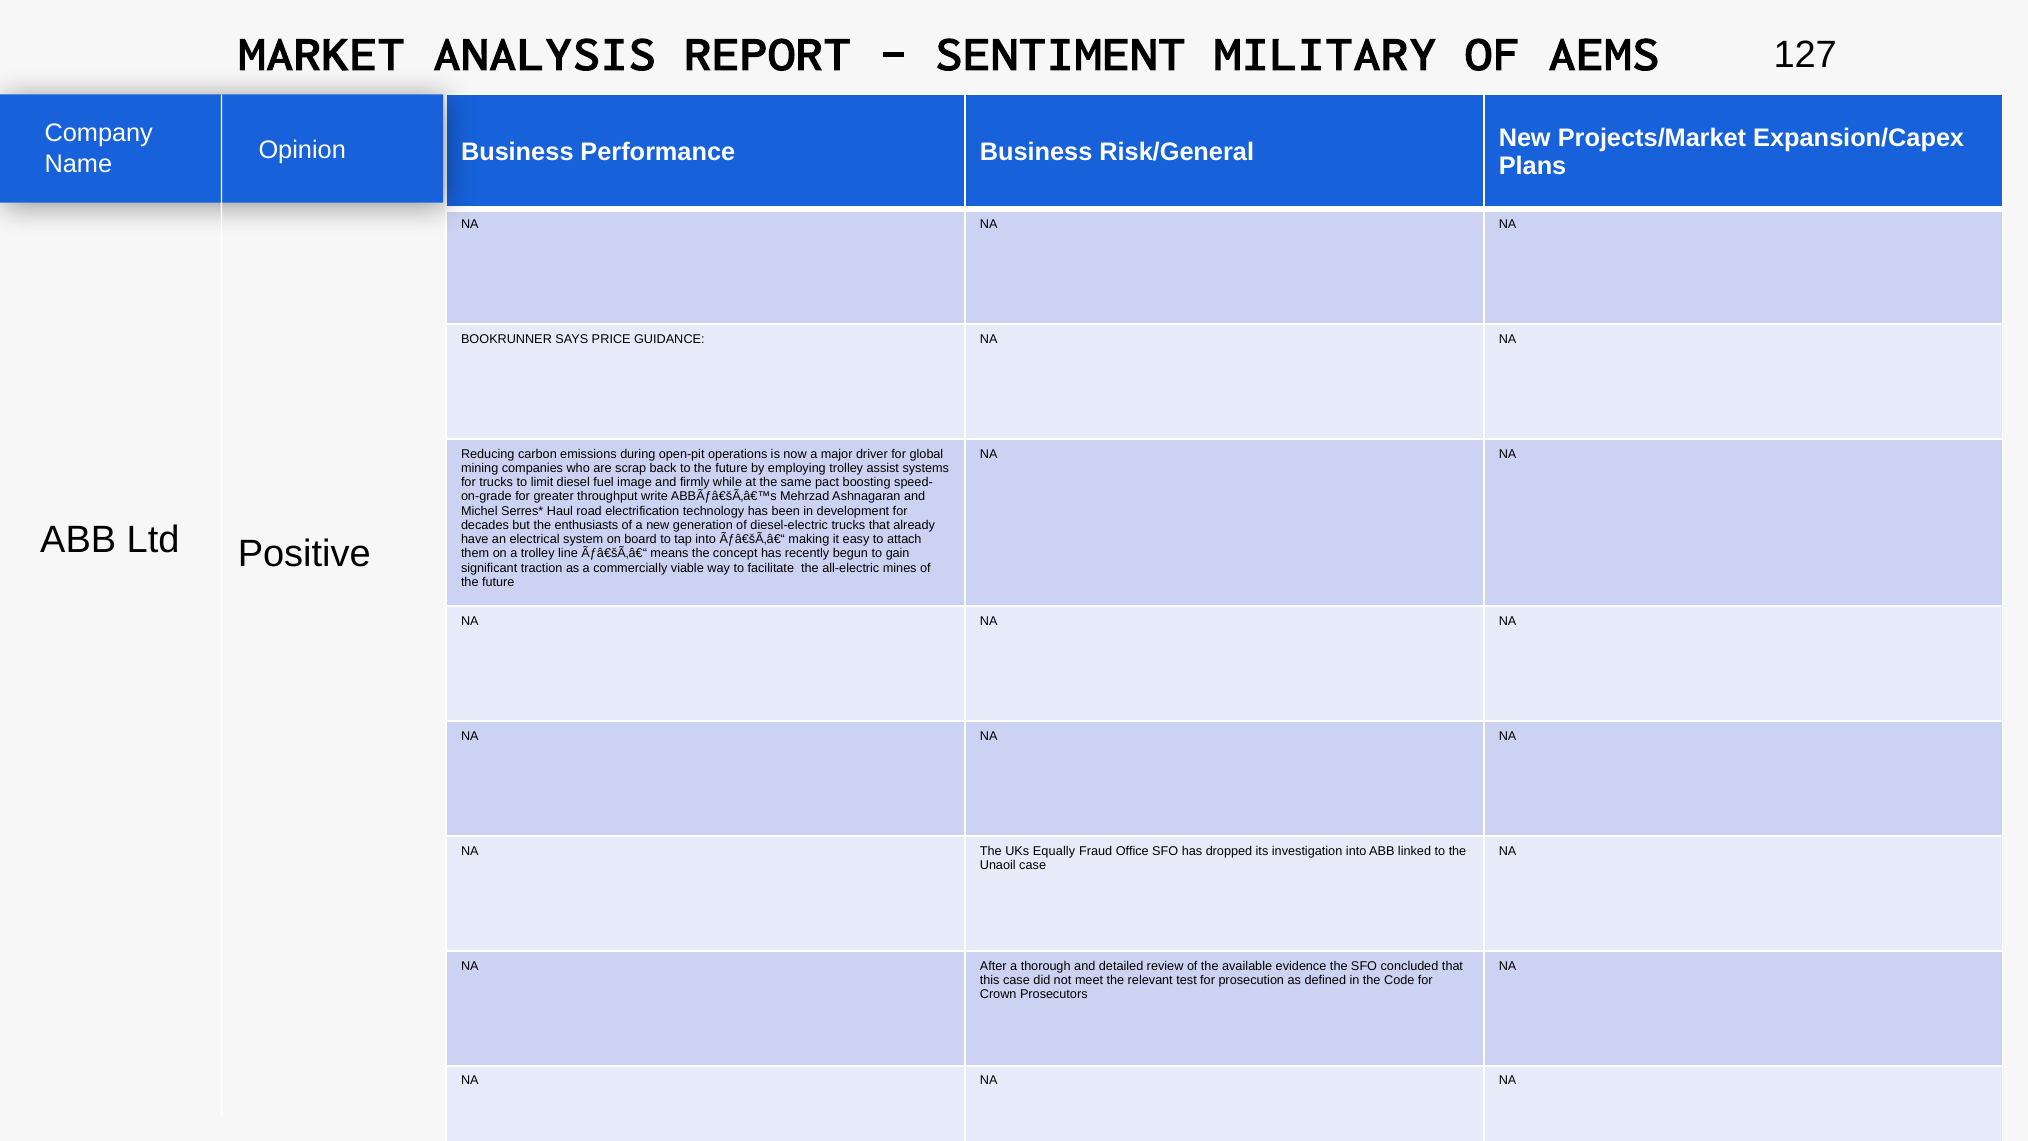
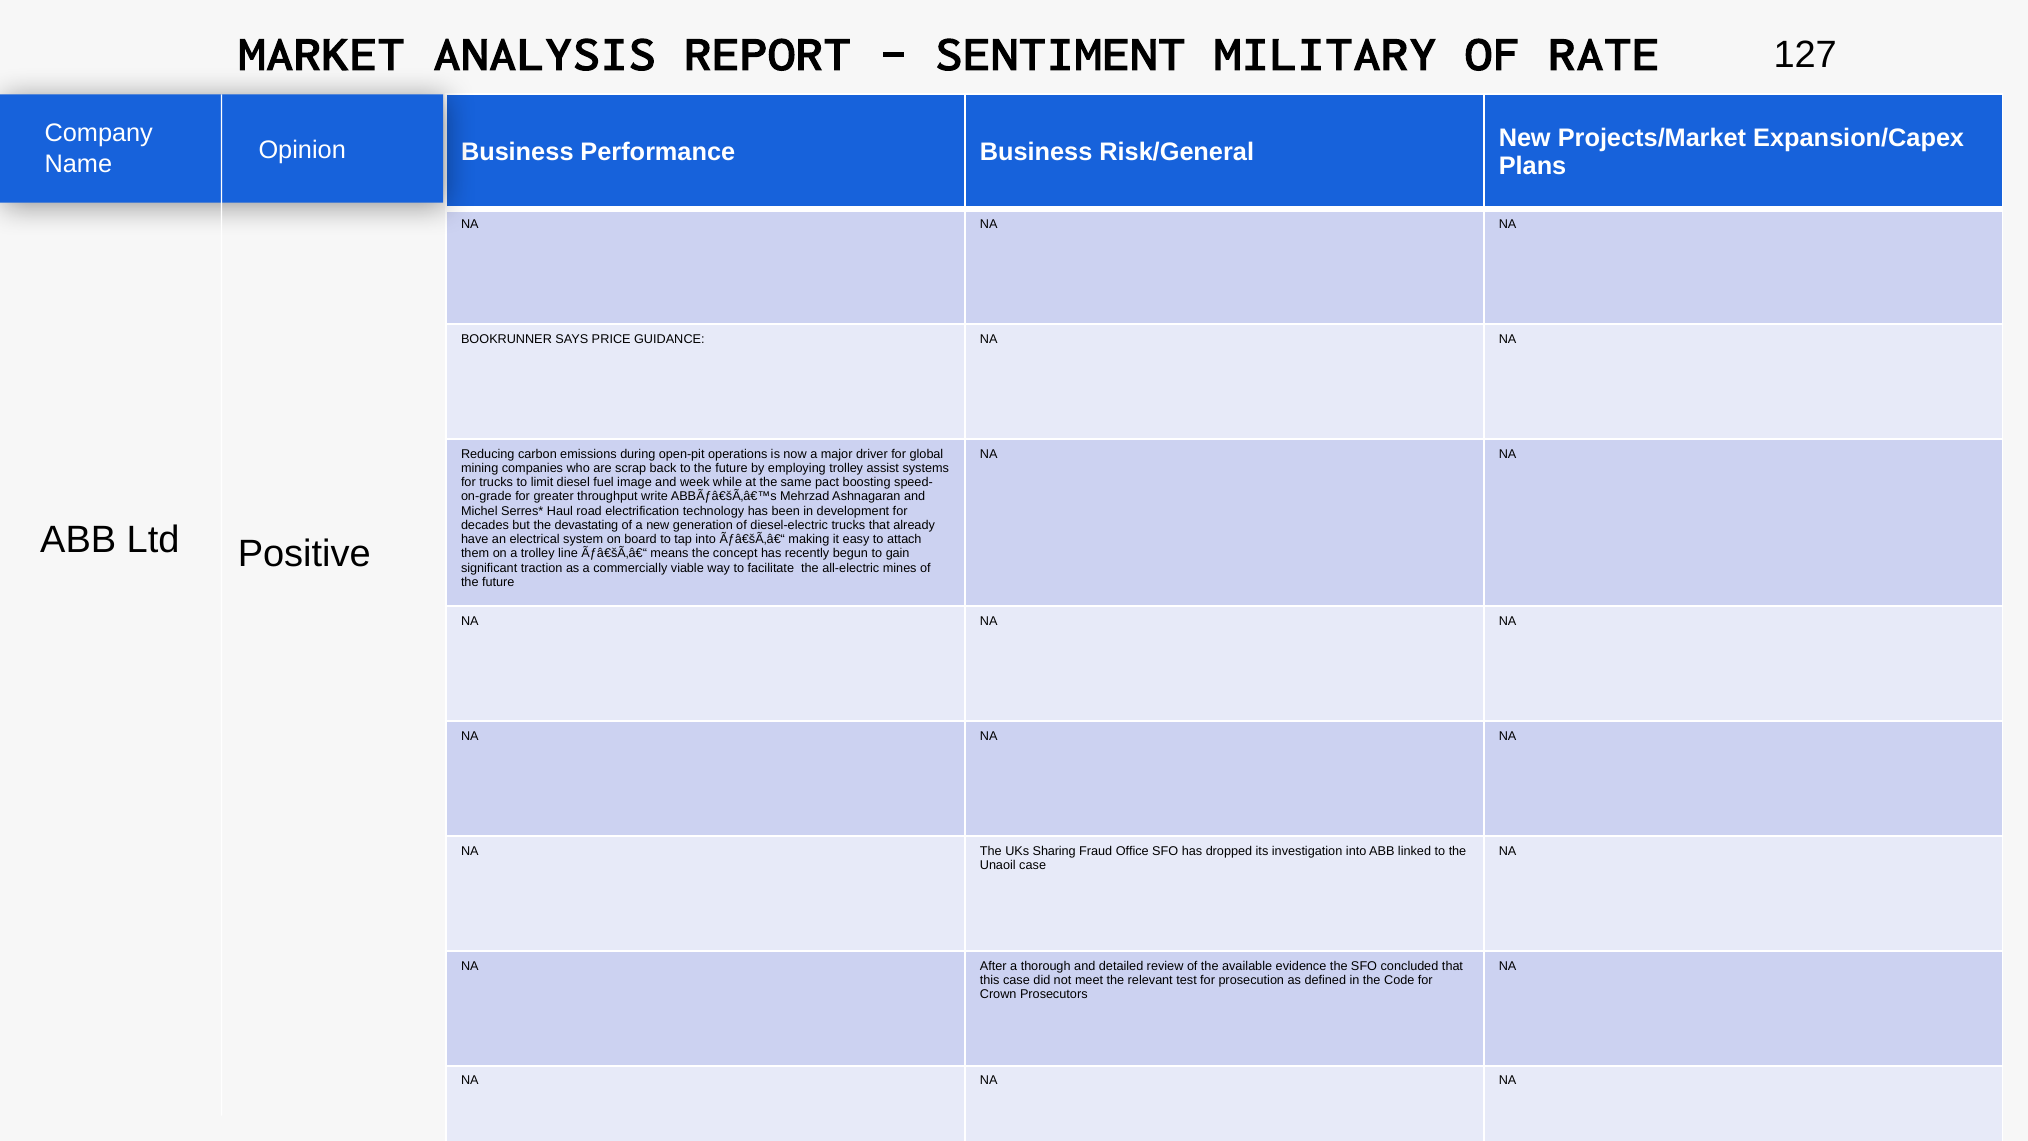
AEMS: AEMS -> RATE
firmly: firmly -> week
enthusiasts: enthusiasts -> devastating
Equally: Equally -> Sharing
